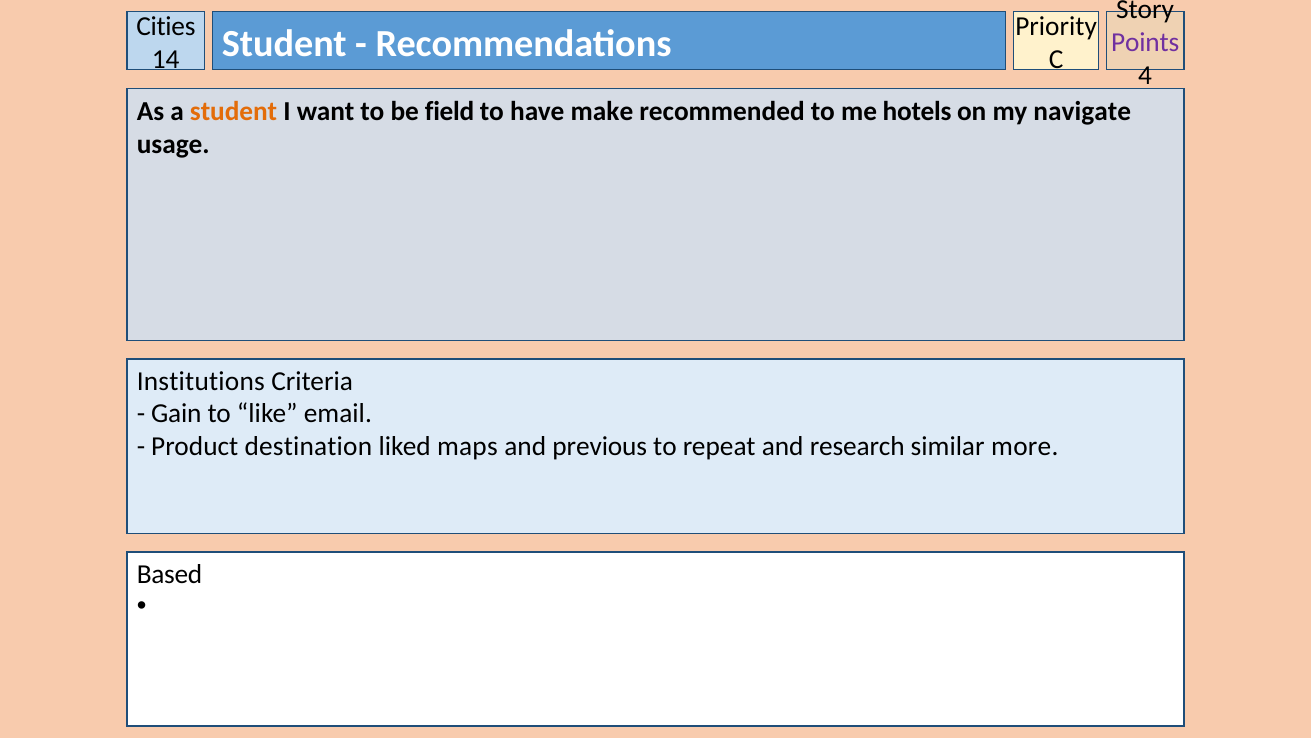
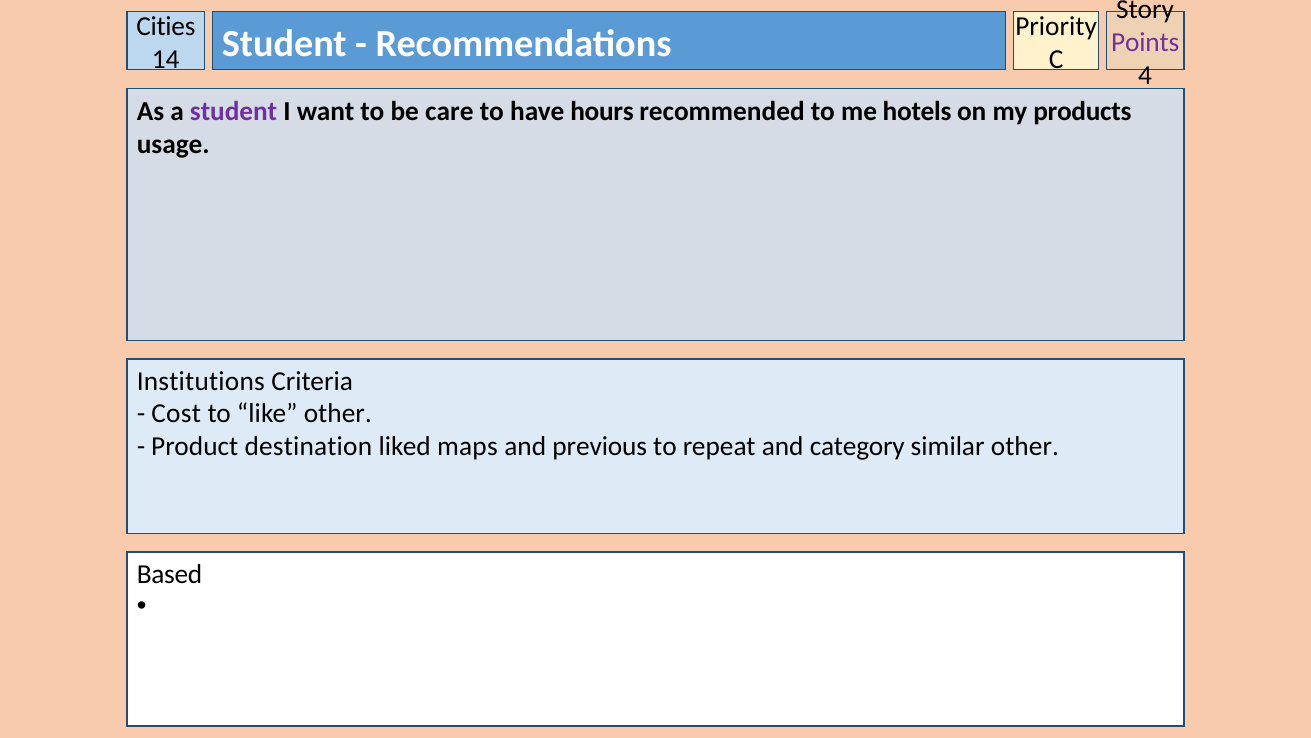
student at (234, 112) colour: orange -> purple
field: field -> care
make: make -> hours
navigate: navigate -> products
Gain: Gain -> Cost
like email: email -> other
research: research -> category
similar more: more -> other
